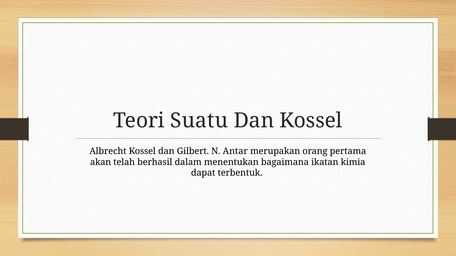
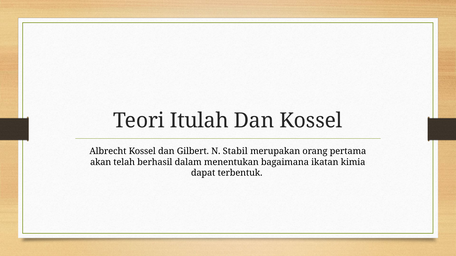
Suatu: Suatu -> Itulah
Antar: Antar -> Stabil
